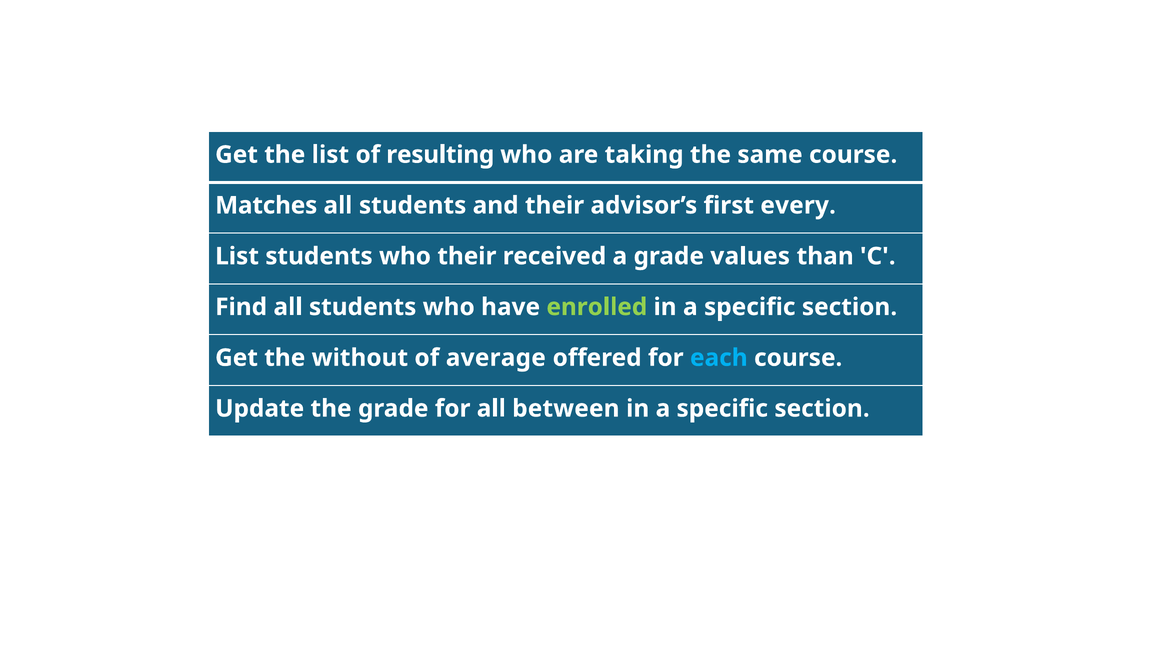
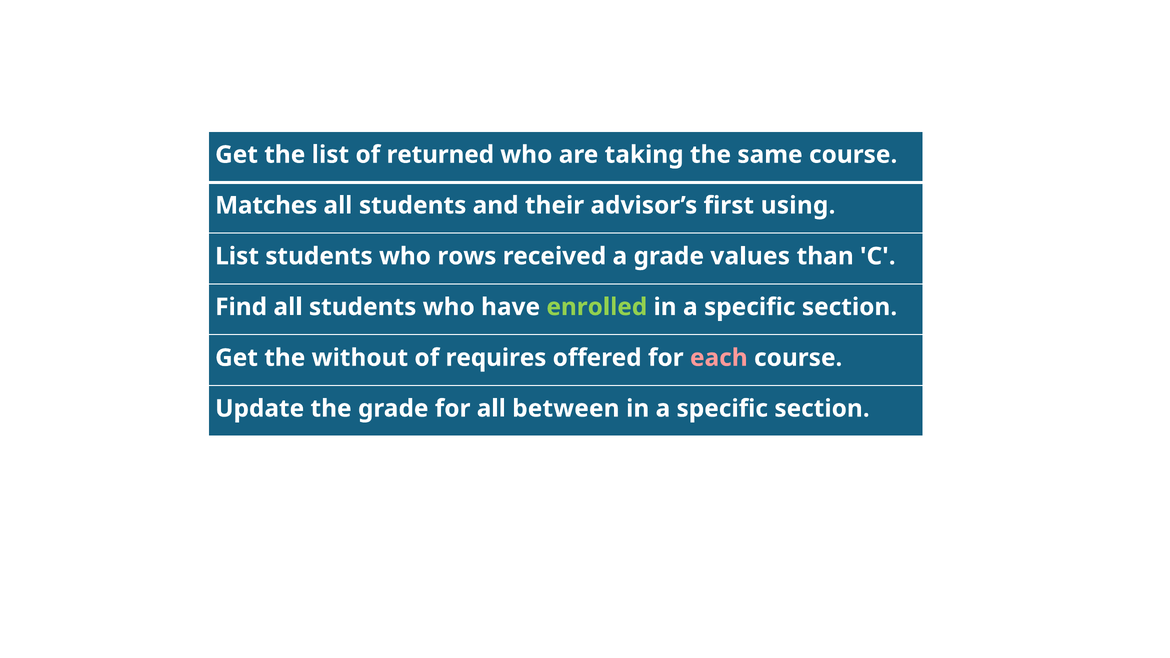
resulting: resulting -> returned
every: every -> using
who their: their -> rows
average: average -> requires
each colour: light blue -> pink
